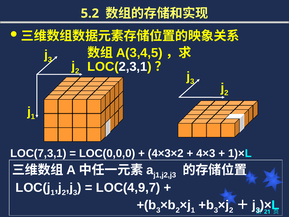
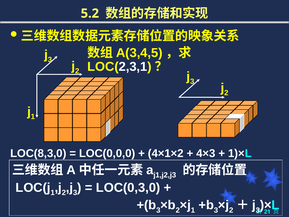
LOC(7,3,1: LOC(7,3,1 -> LOC(8,3,0
4×3×2: 4×3×2 -> 4×1×2
LOC(4,9,7: LOC(4,9,7 -> LOC(0,3,0
